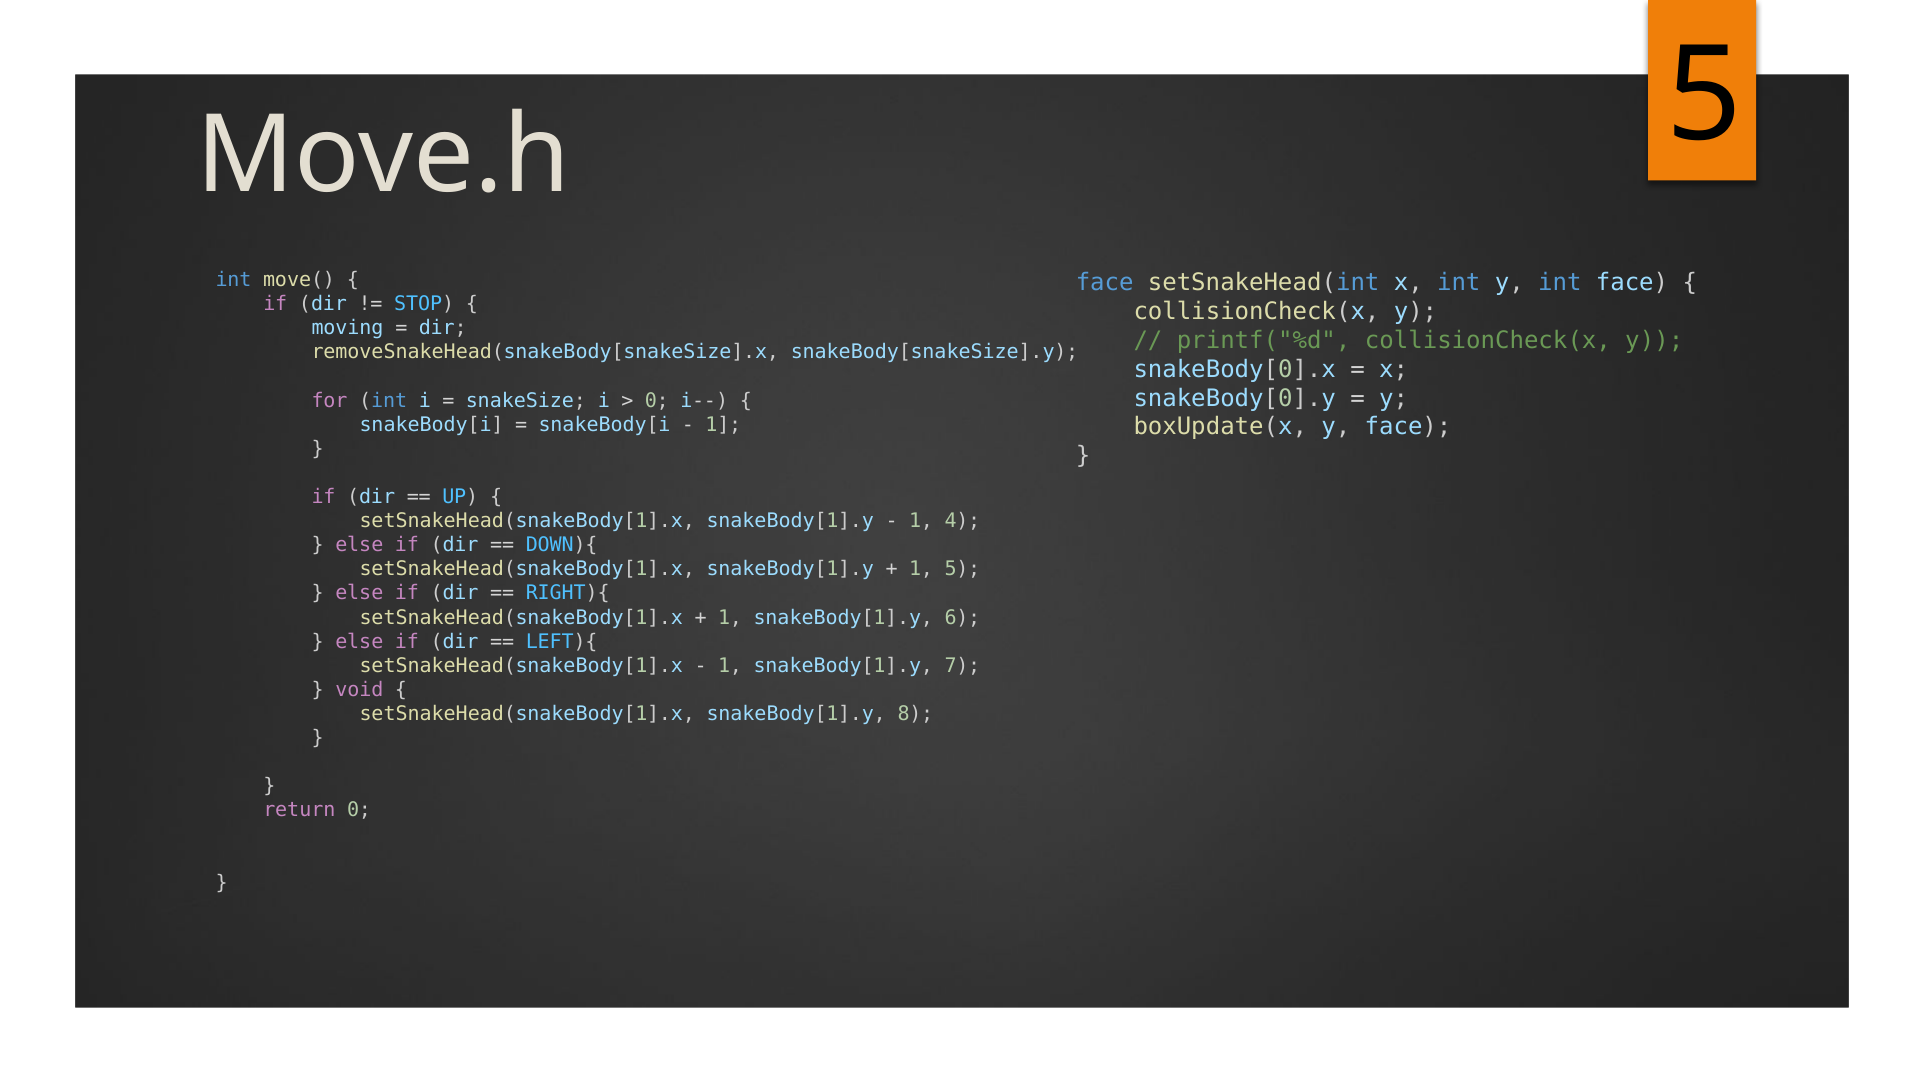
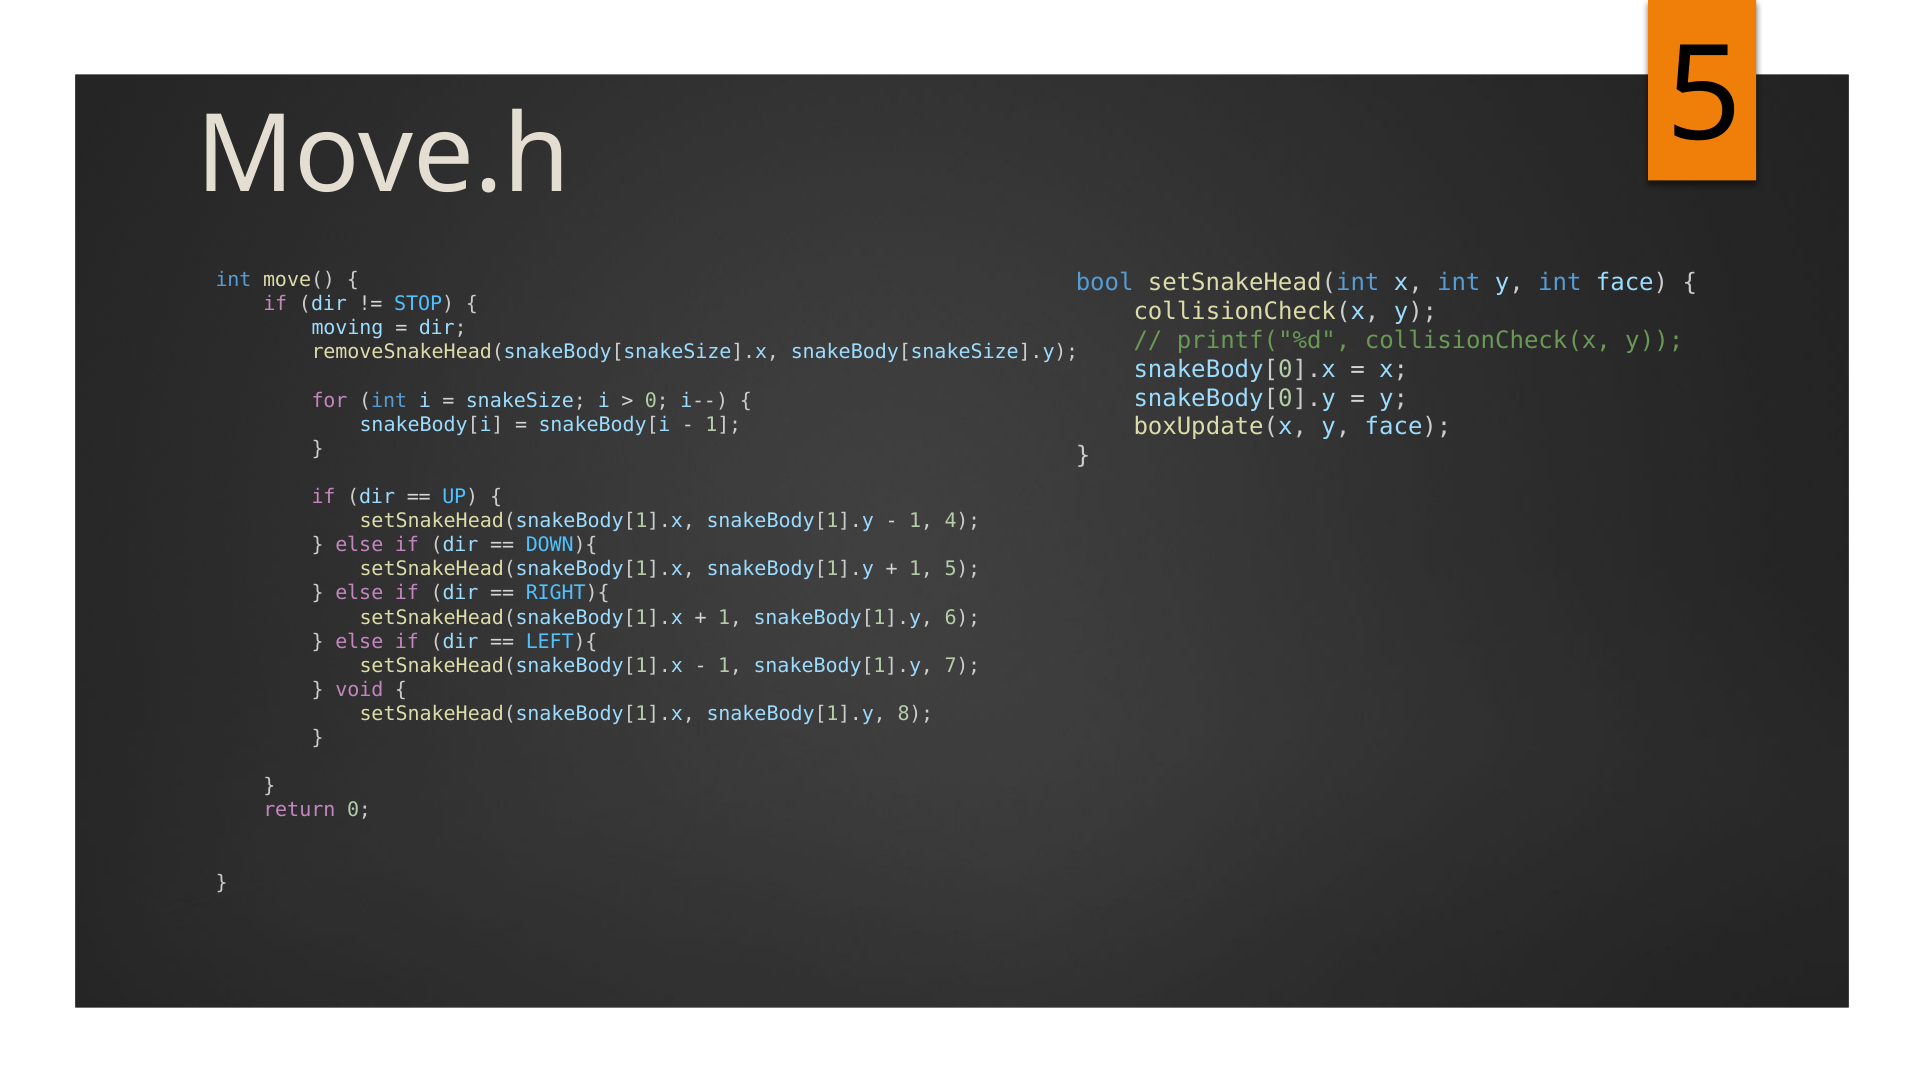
face at (1105, 283): face -> bool
